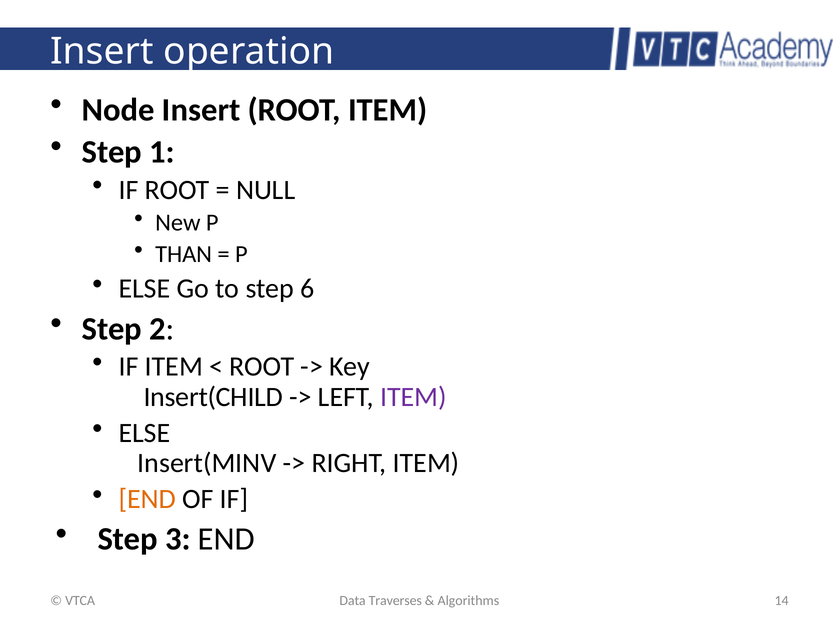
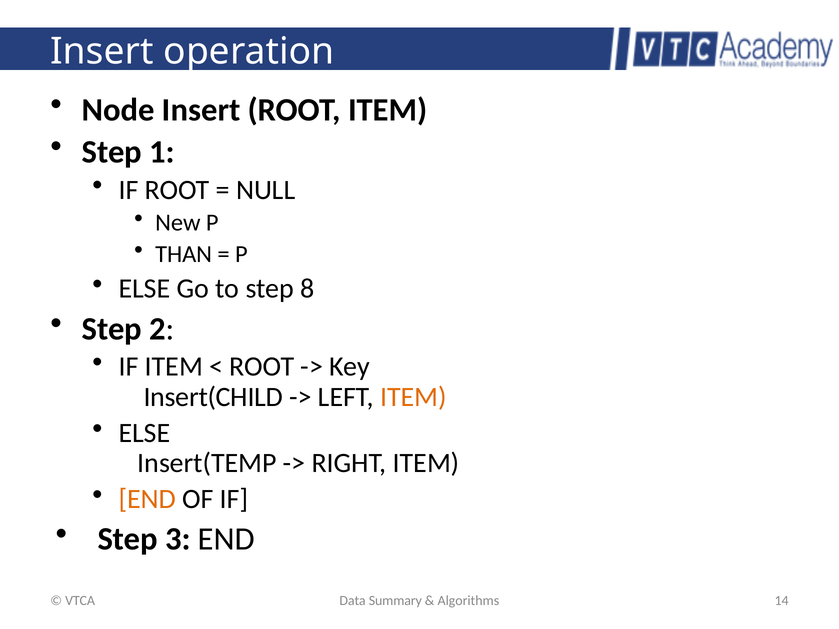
6: 6 -> 8
ITEM at (413, 397) colour: purple -> orange
Insert(MINV: Insert(MINV -> Insert(TEMP
Traverses: Traverses -> Summary
